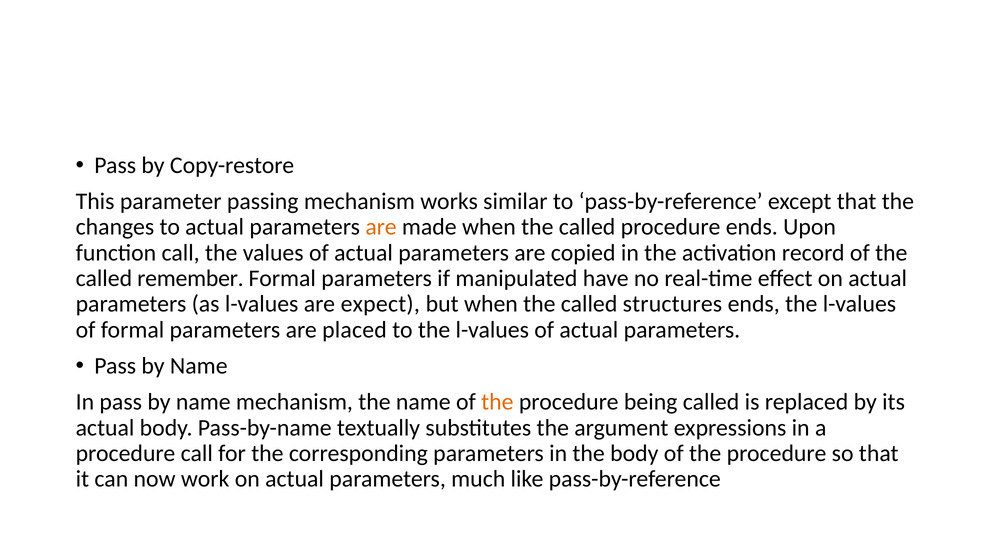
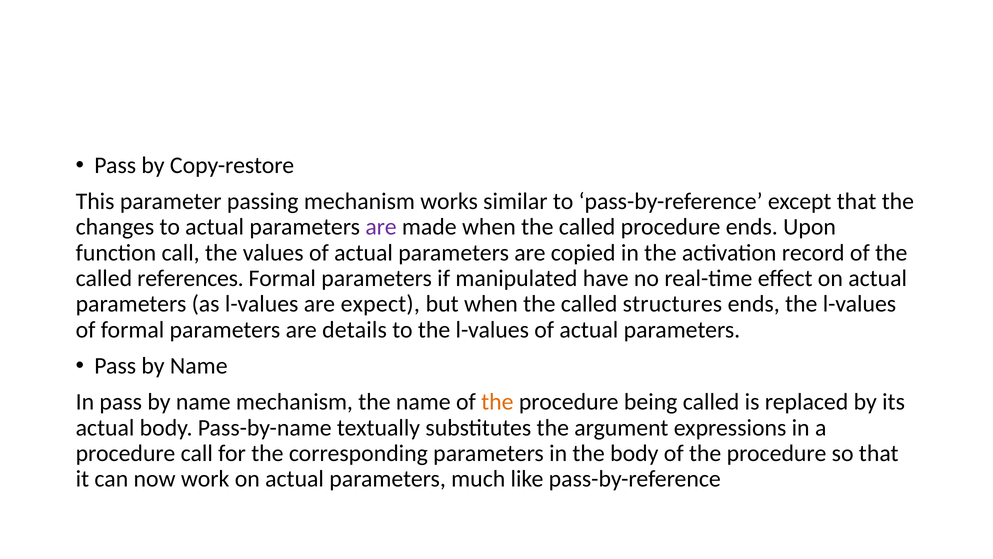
are at (381, 227) colour: orange -> purple
remember: remember -> references
placed: placed -> details
